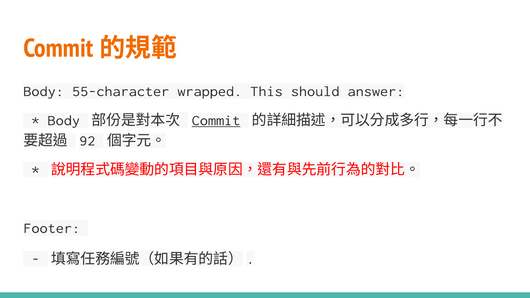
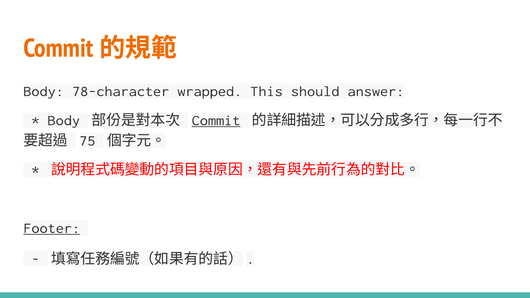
55-character: 55-character -> 78-character
92: 92 -> 75
Footer underline: none -> present
